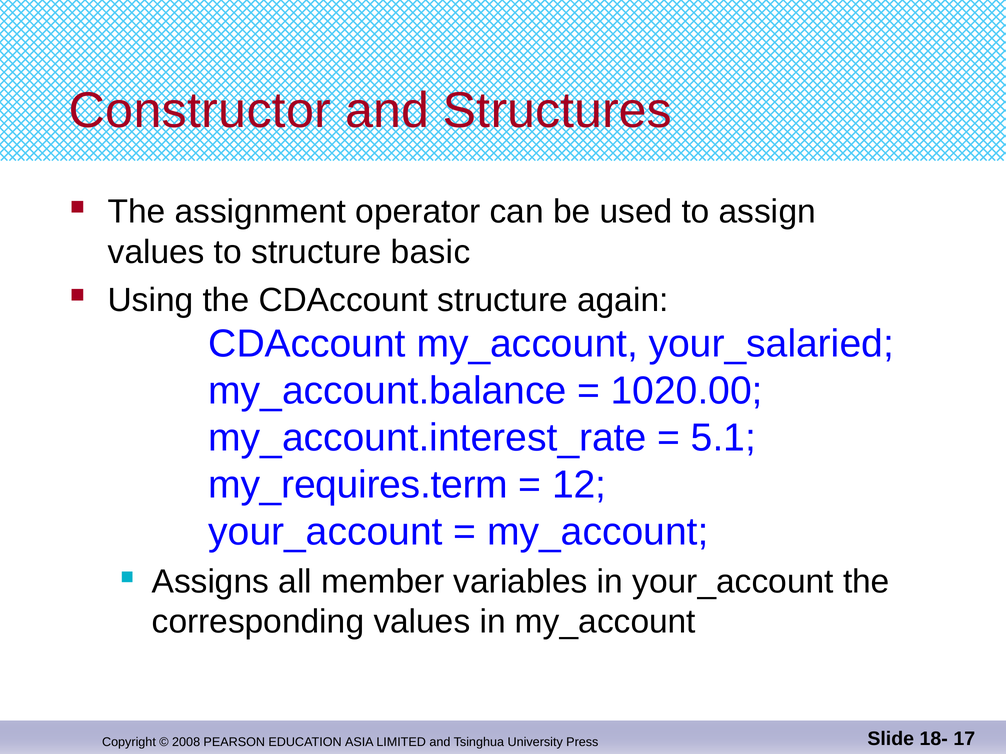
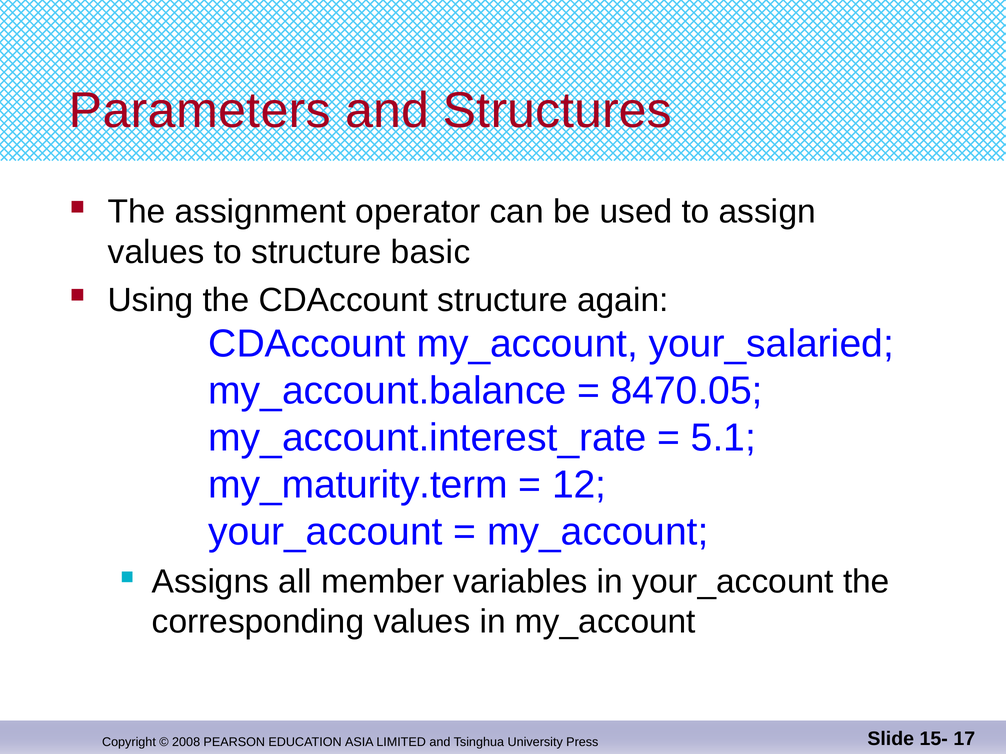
Constructor: Constructor -> Parameters
1020.00: 1020.00 -> 8470.05
my_requires.term: my_requires.term -> my_maturity.term
18-: 18- -> 15-
